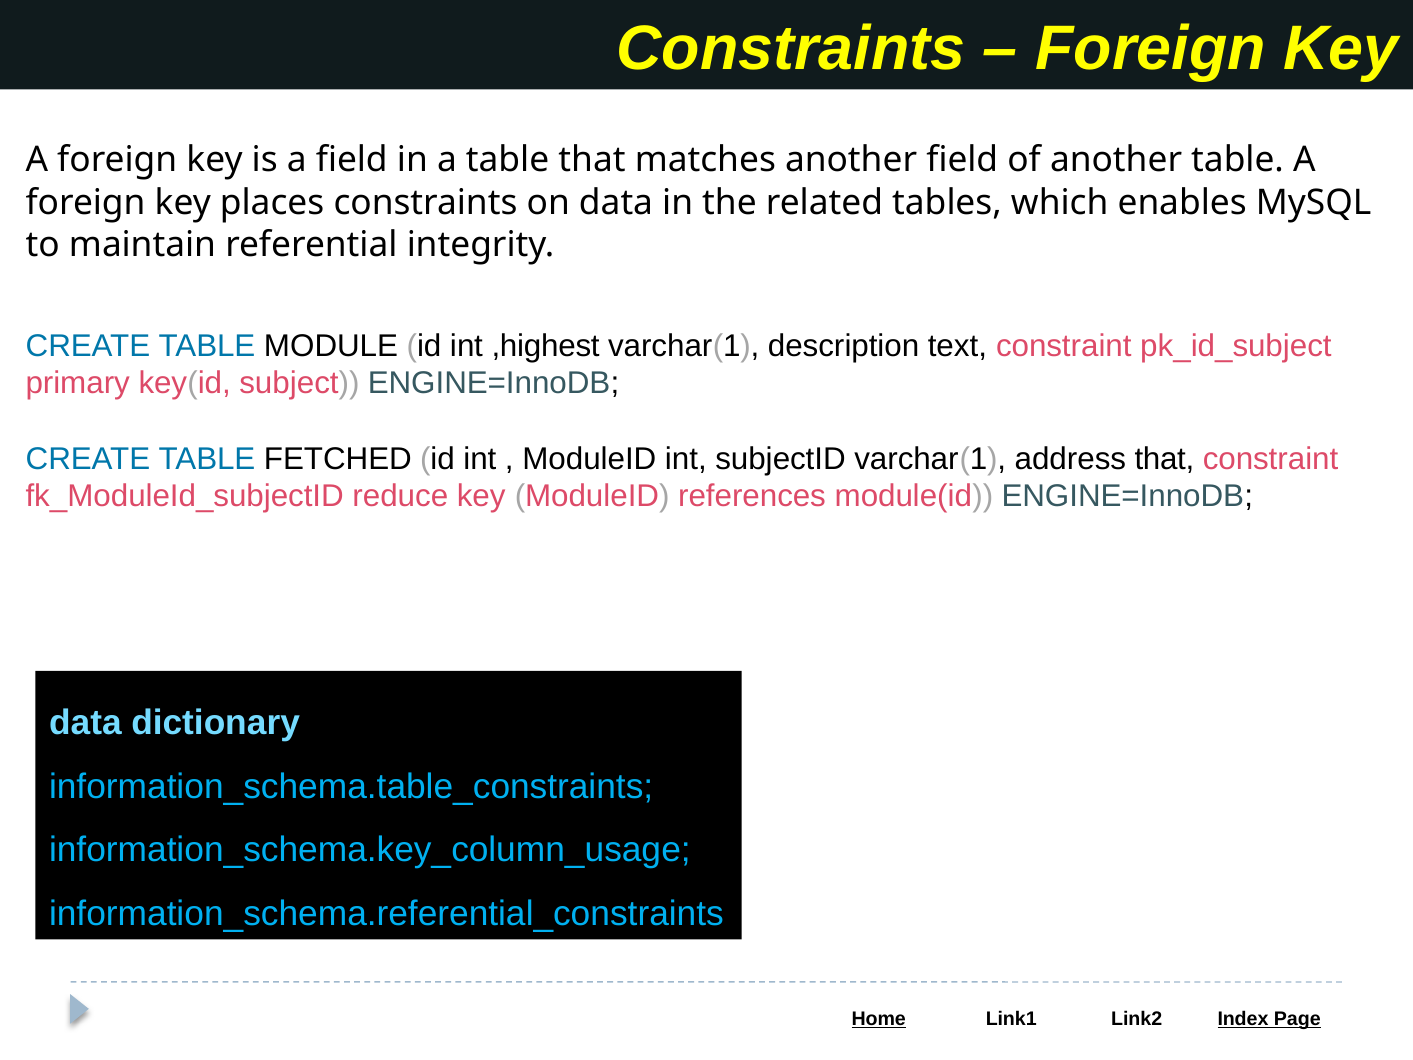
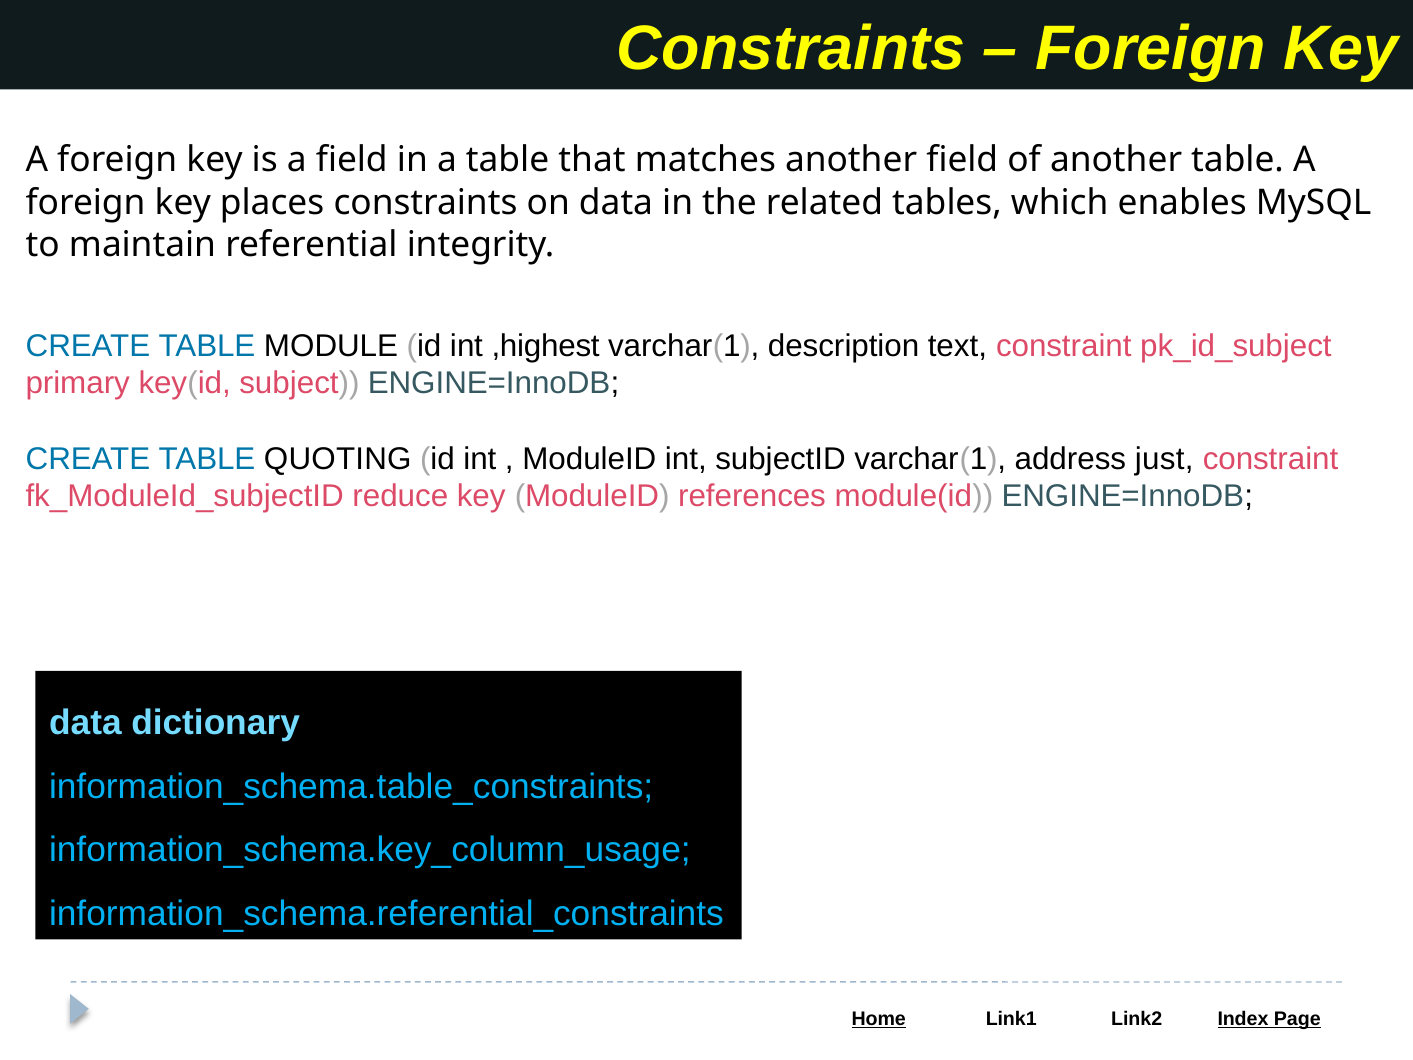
FETCHED: FETCHED -> QUOTING
address that: that -> just
